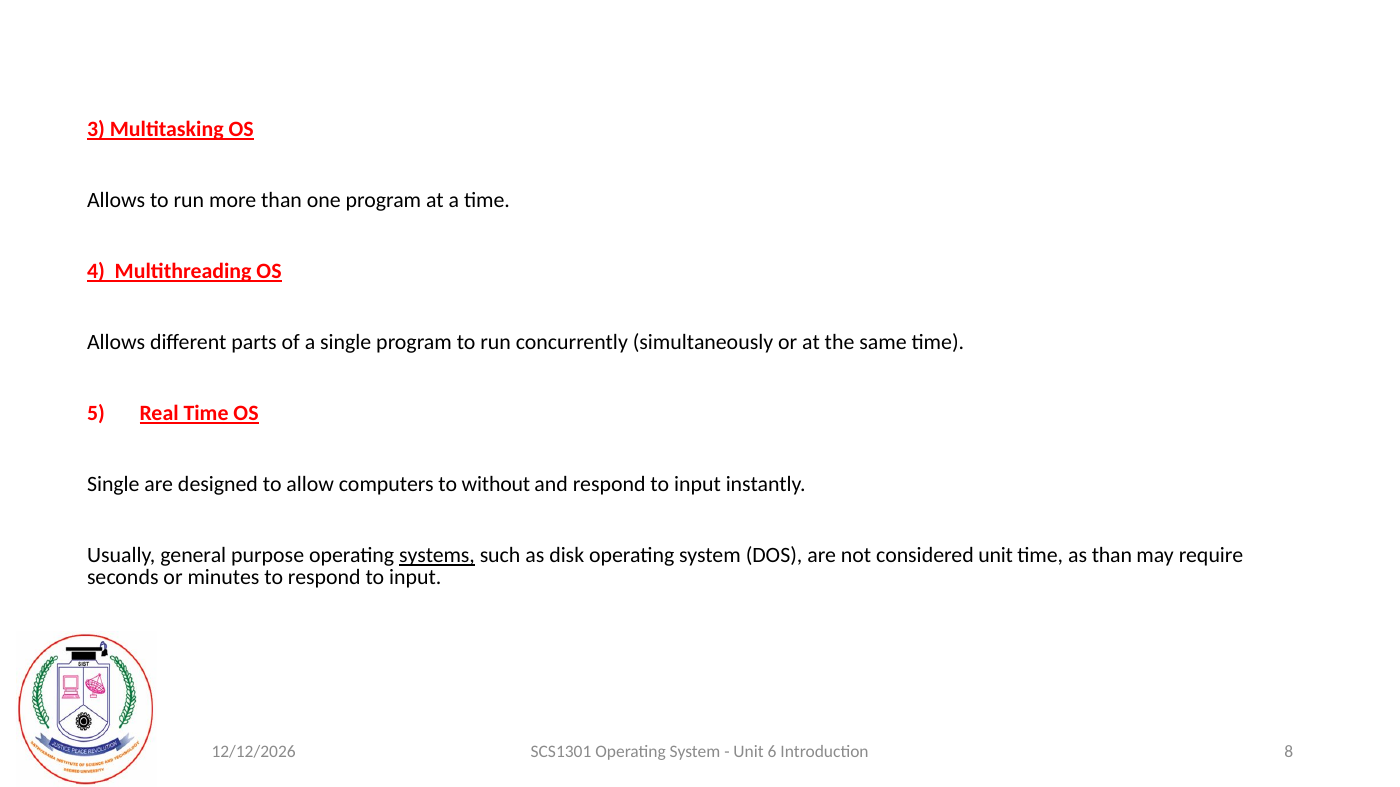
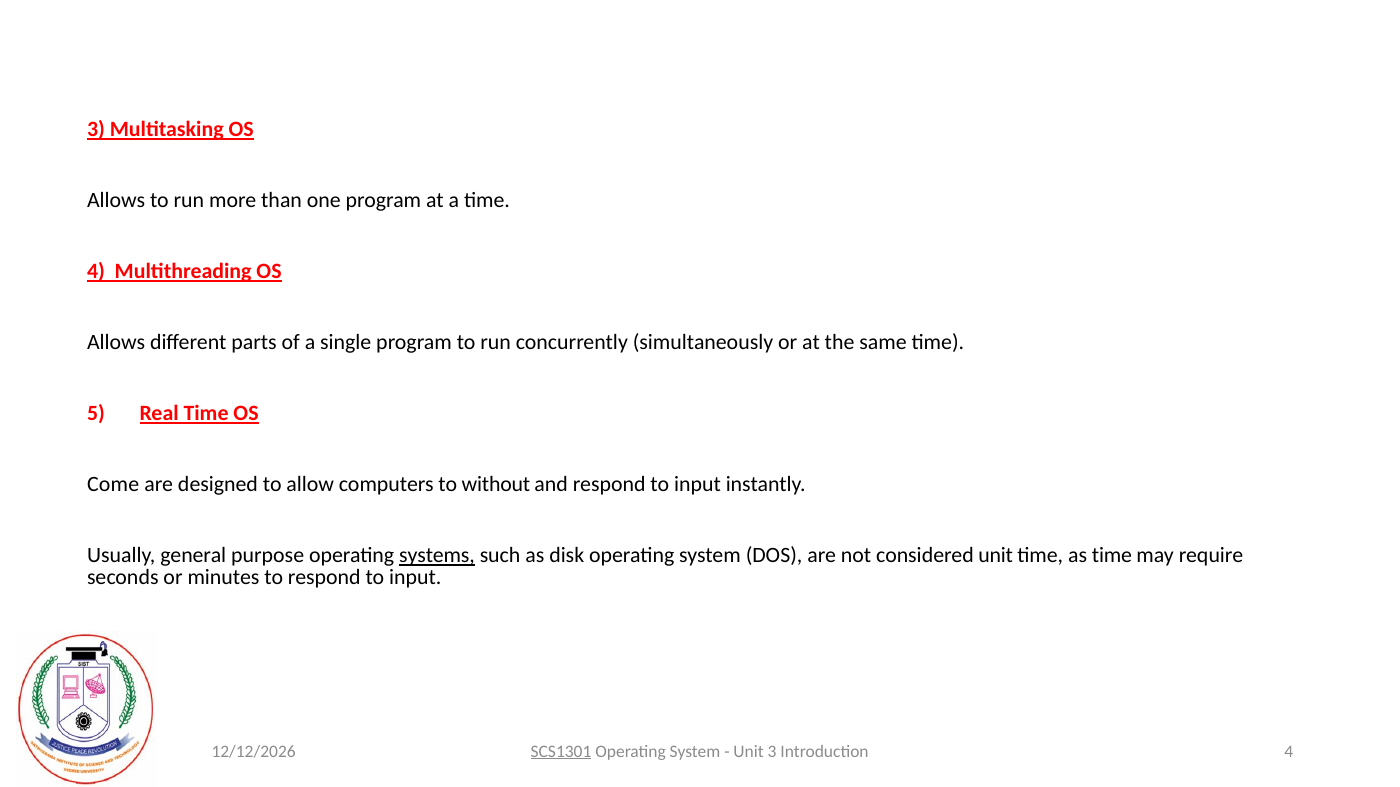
Single at (113, 485): Single -> Come
as than: than -> time
SCS1301 underline: none -> present
Unit 6: 6 -> 3
Introduction 8: 8 -> 4
